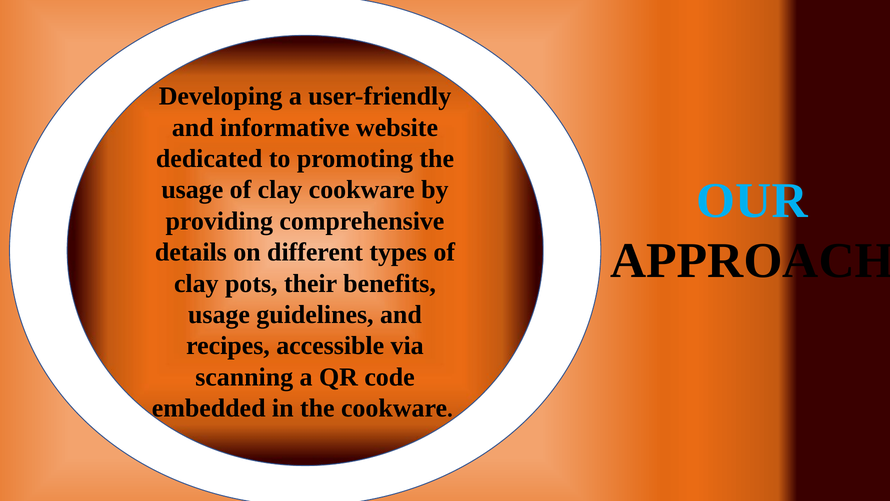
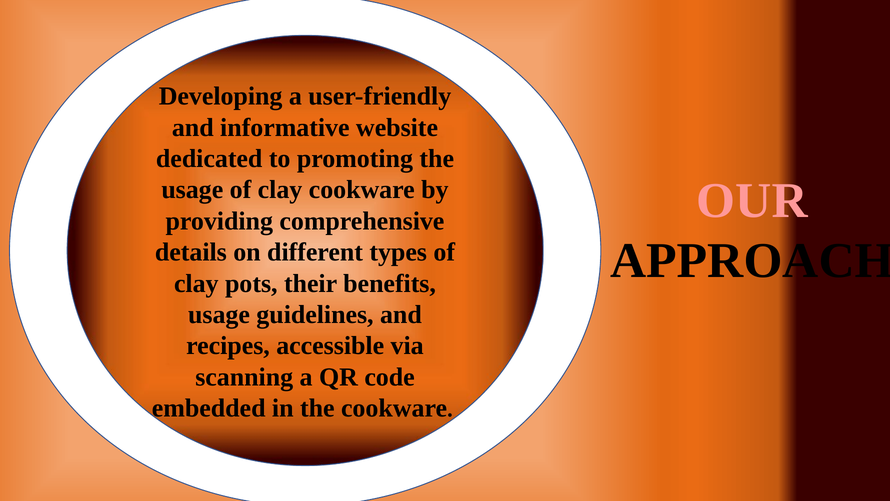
OUR colour: light blue -> pink
